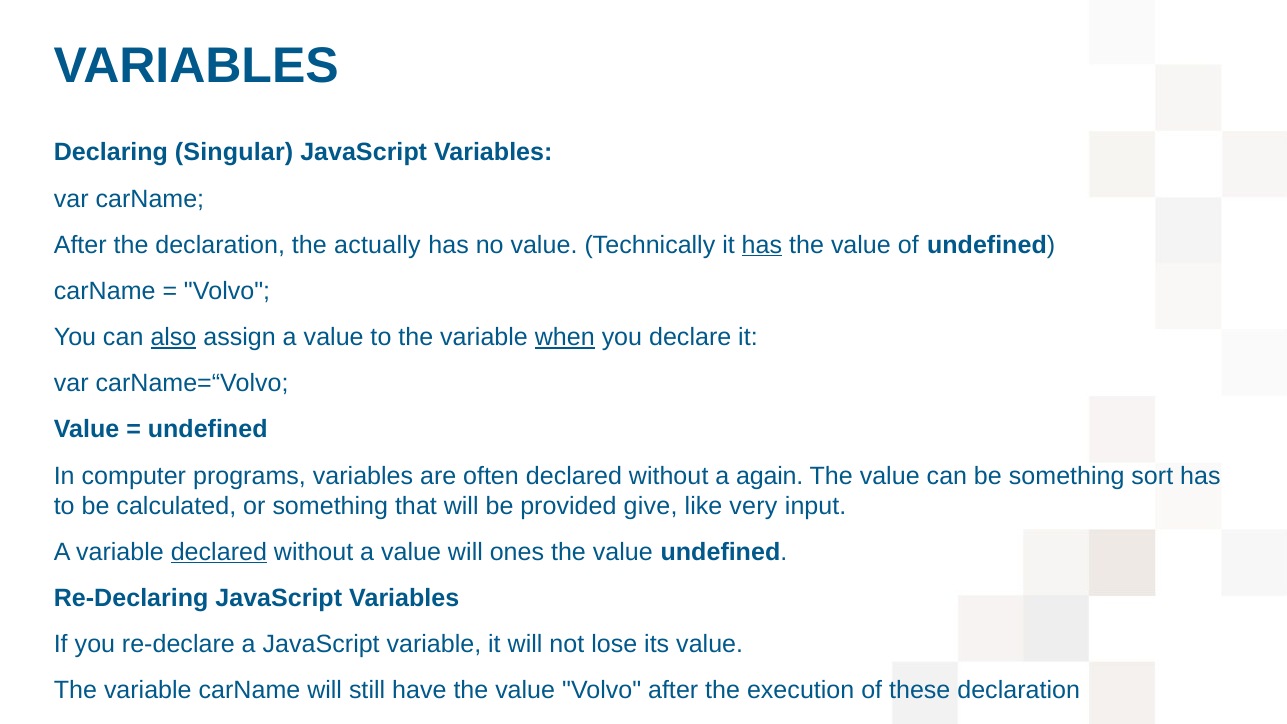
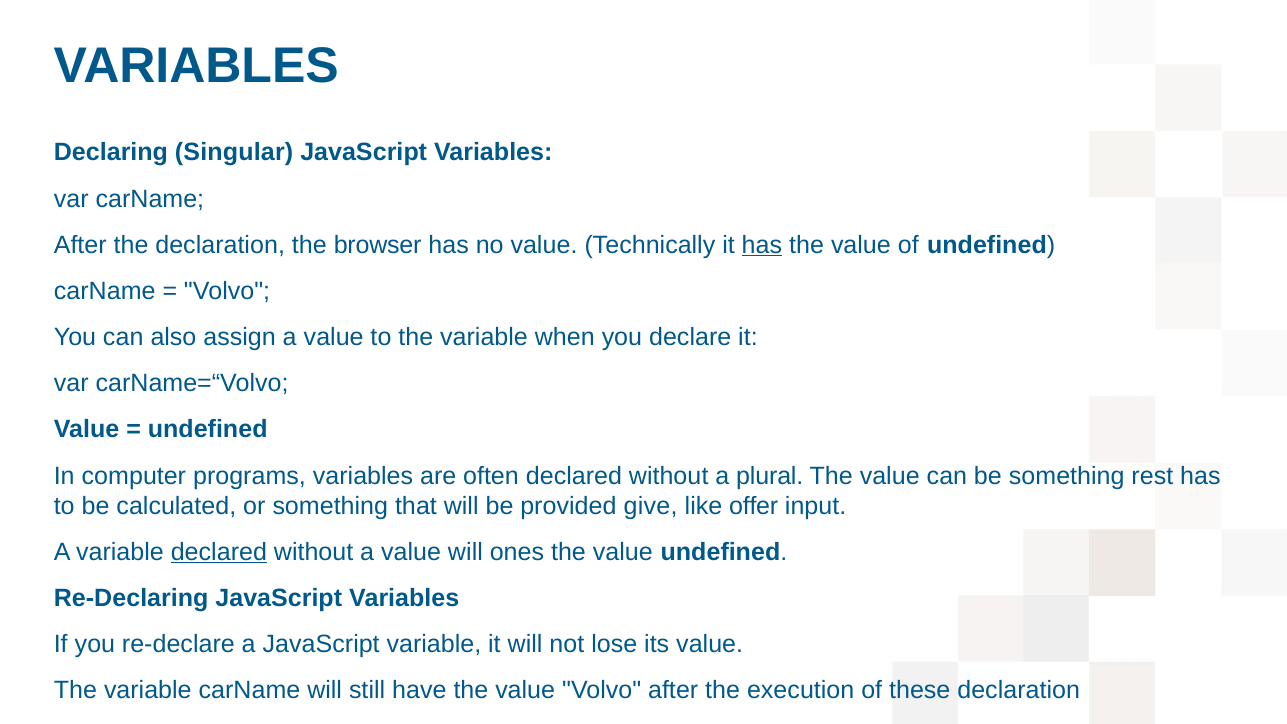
actually: actually -> browser
also underline: present -> none
when underline: present -> none
again: again -> plural
sort: sort -> rest
very: very -> offer
